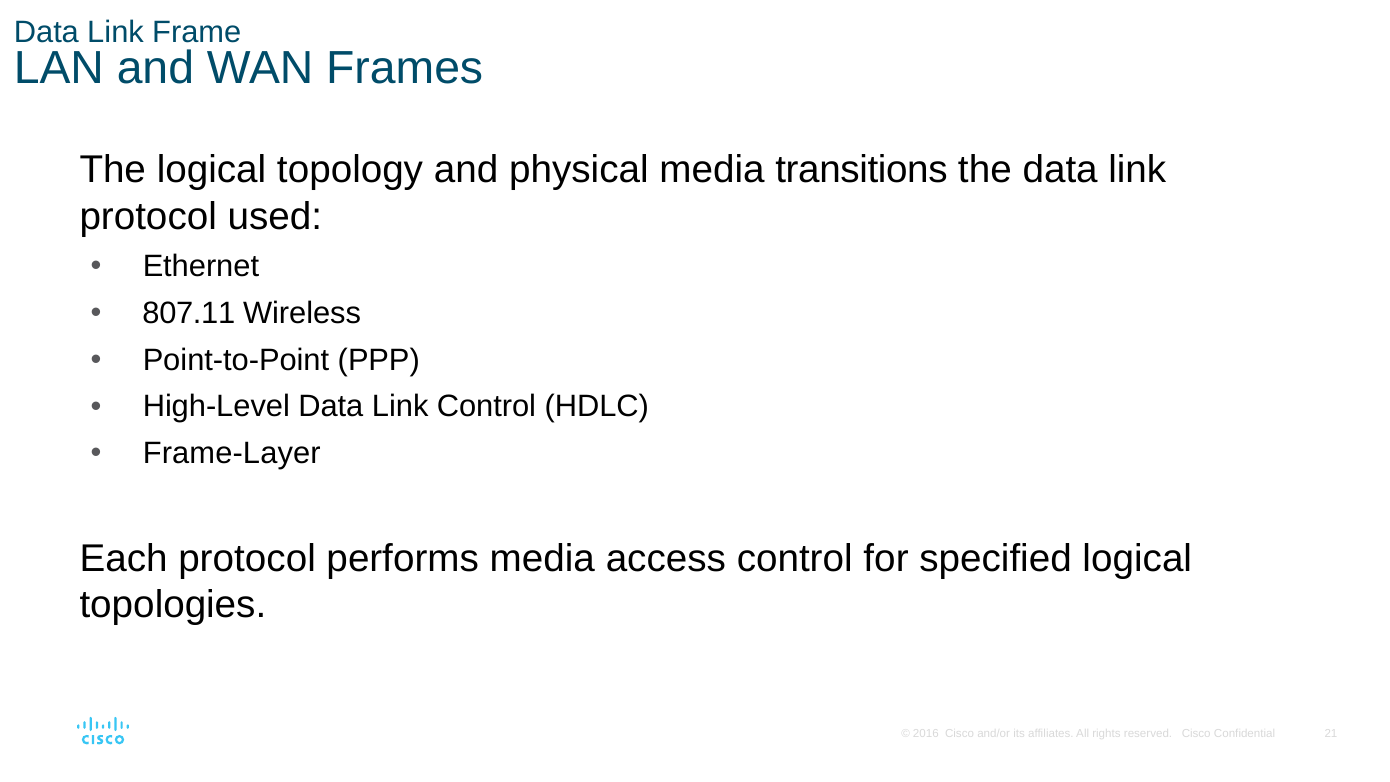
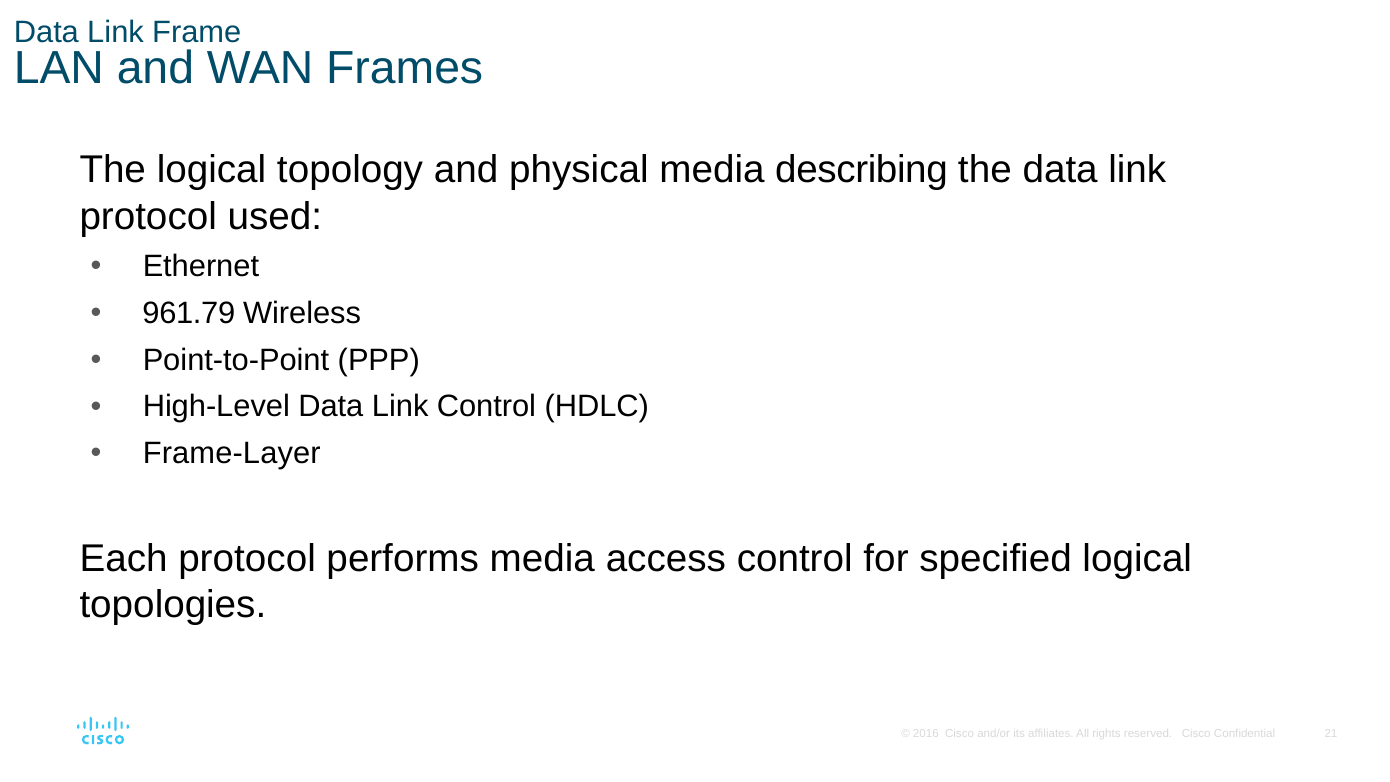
transitions: transitions -> describing
807.11: 807.11 -> 961.79
